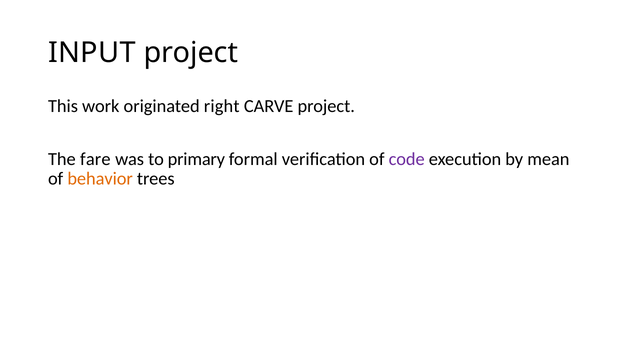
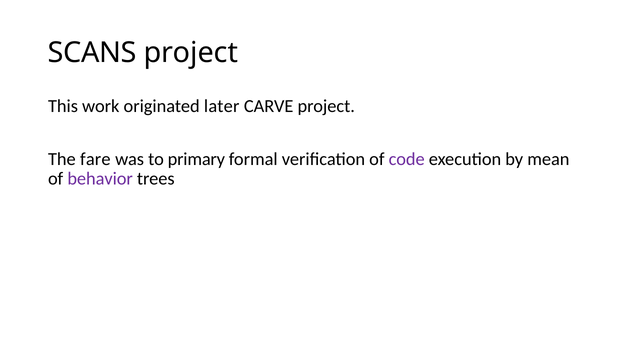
INPUT: INPUT -> SCANS
right: right -> later
behavior colour: orange -> purple
